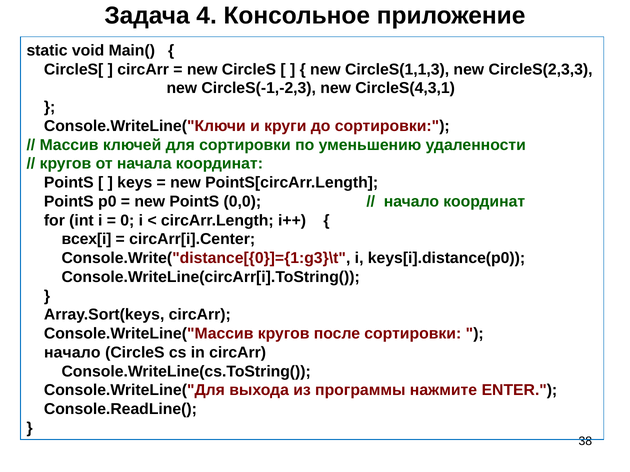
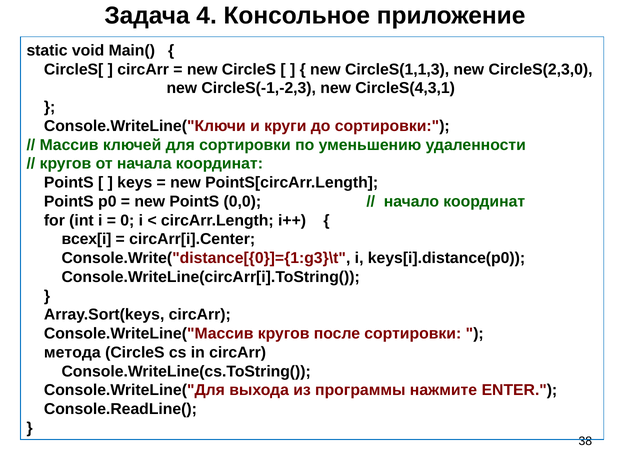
CircleS(2,3,3: CircleS(2,3,3 -> CircleS(2,3,0
начало at (72, 353): начало -> метода
